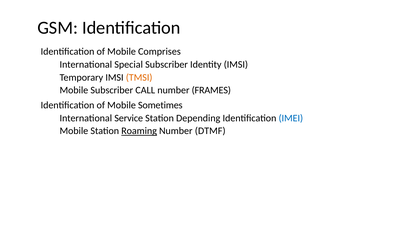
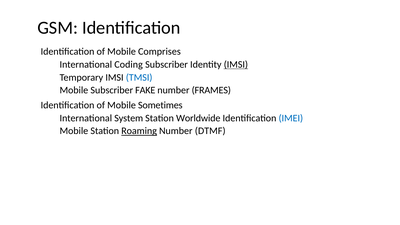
Special: Special -> Coding
IMSI at (236, 65) underline: none -> present
TMSI colour: orange -> blue
CALL: CALL -> FAKE
Service: Service -> System
Depending: Depending -> Worldwide
